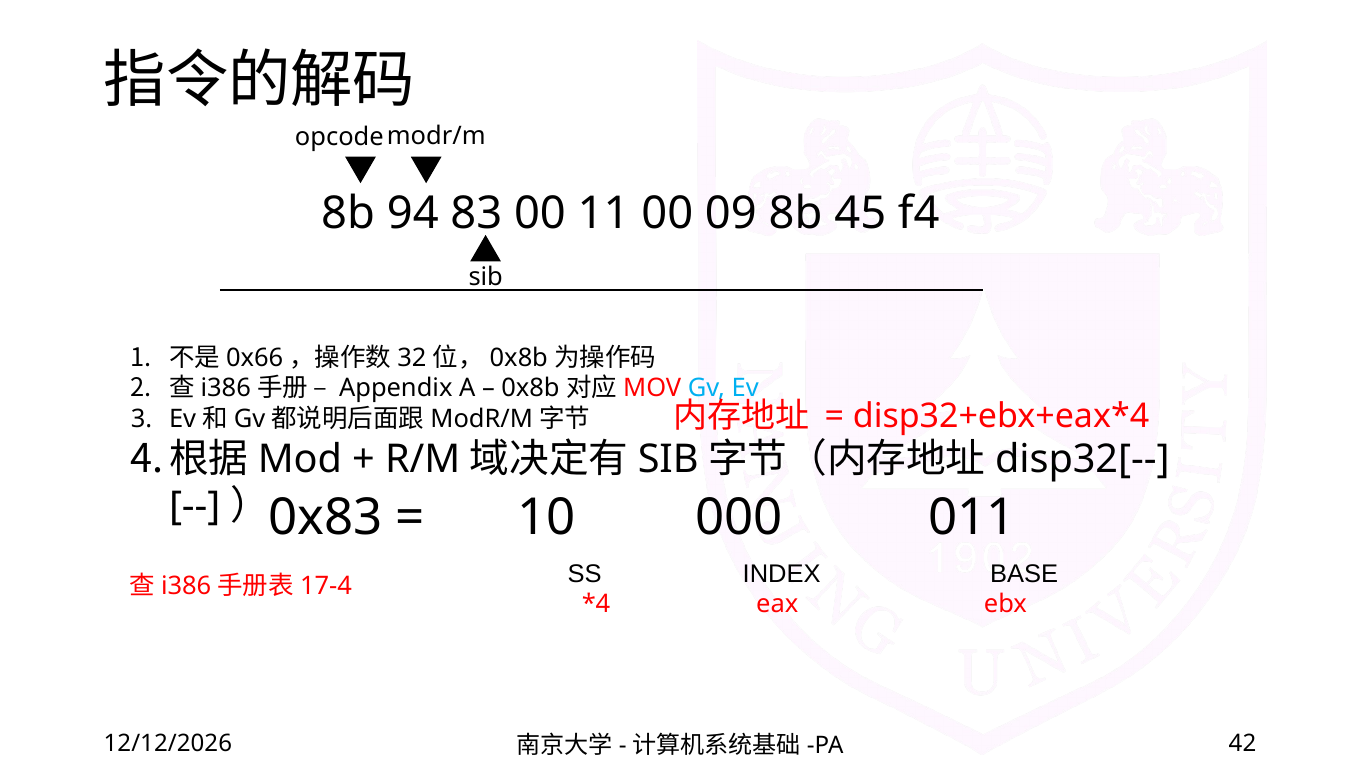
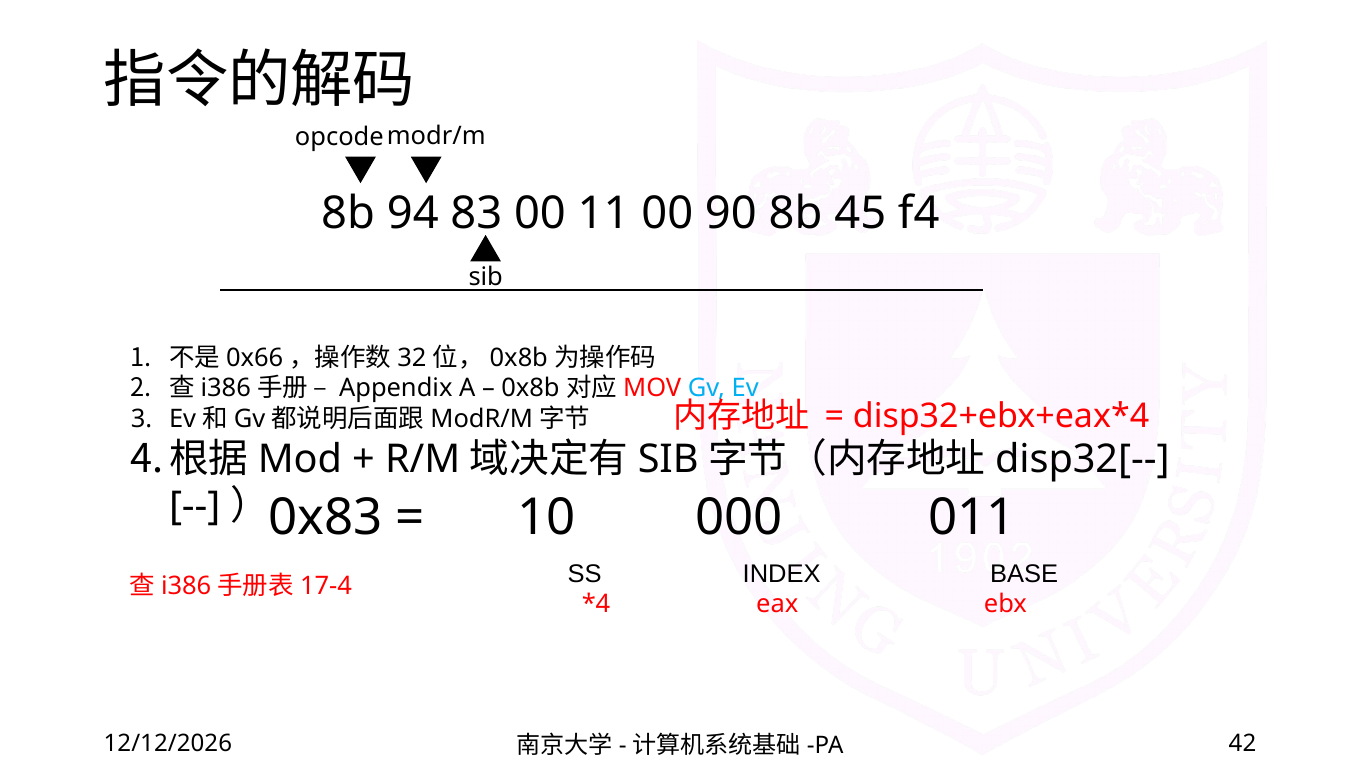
09: 09 -> 90
